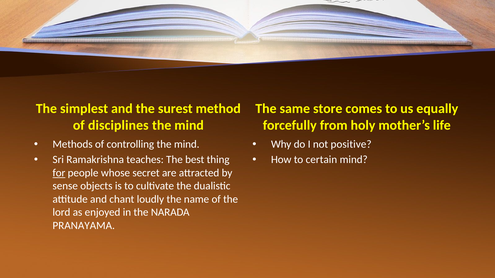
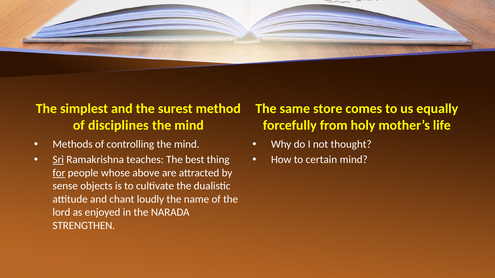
positive: positive -> thought
Sri underline: none -> present
secret: secret -> above
PRANAYAMA: PRANAYAMA -> STRENGTHEN
